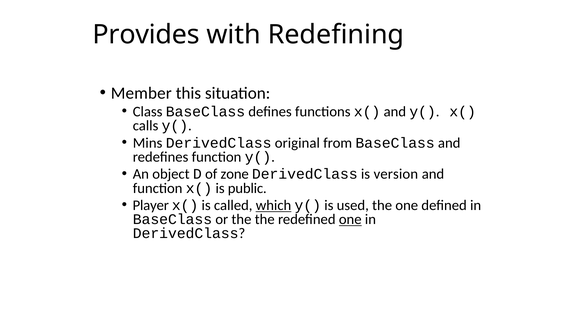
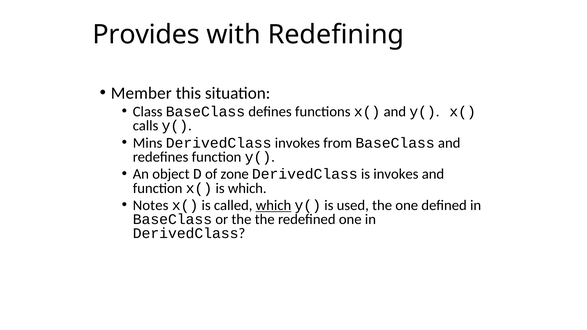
DerivedClass original: original -> invokes
is version: version -> invokes
is public: public -> which
Player: Player -> Notes
one at (350, 220) underline: present -> none
